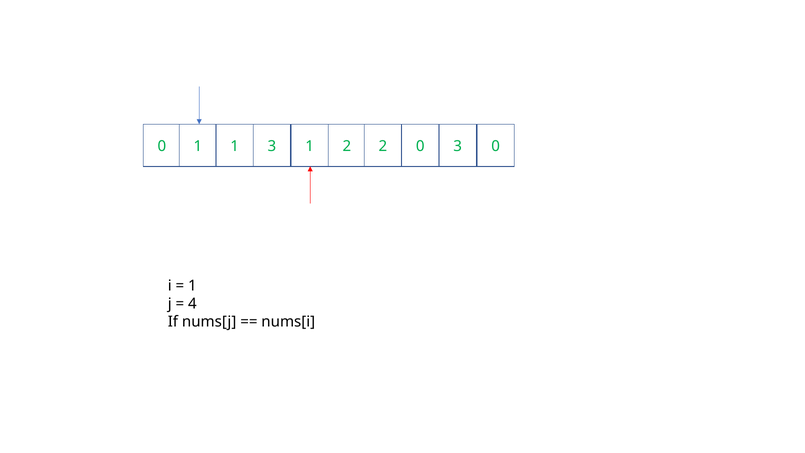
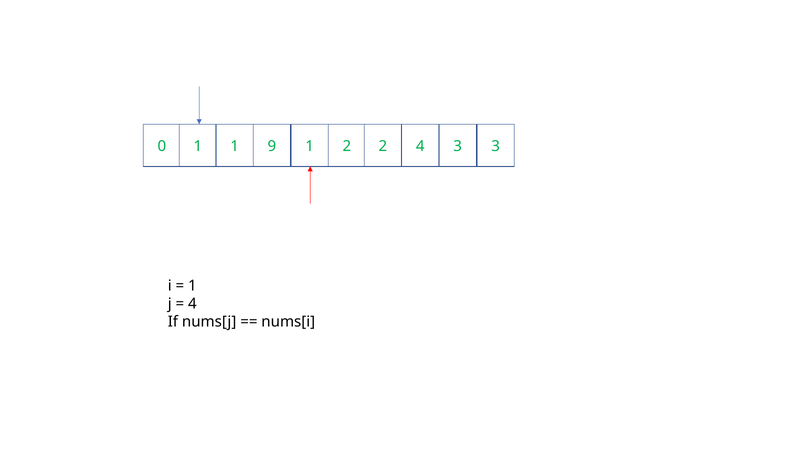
1 3: 3 -> 9
2 0: 0 -> 4
0 0: 0 -> 3
